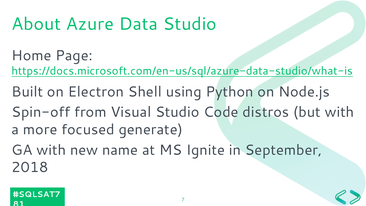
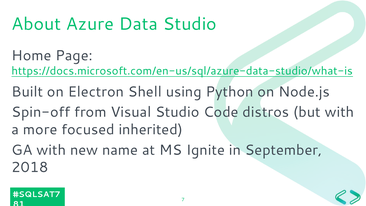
generate: generate -> inherited
